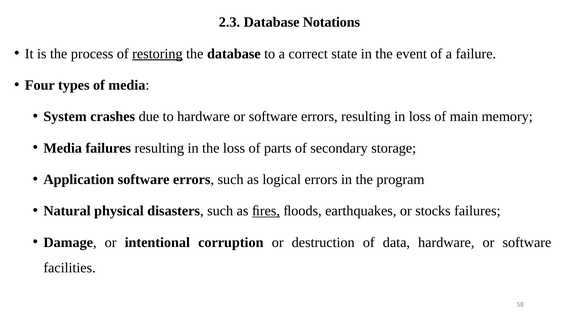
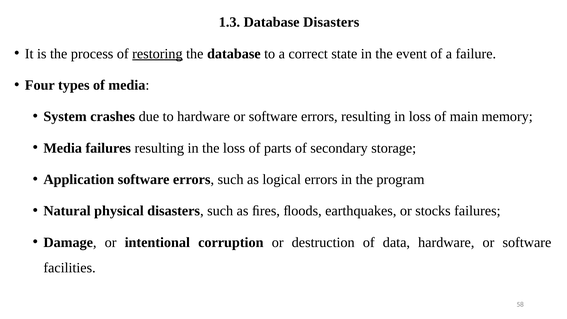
2.3: 2.3 -> 1.3
Database Notations: Notations -> Disasters
ﬁres underline: present -> none
